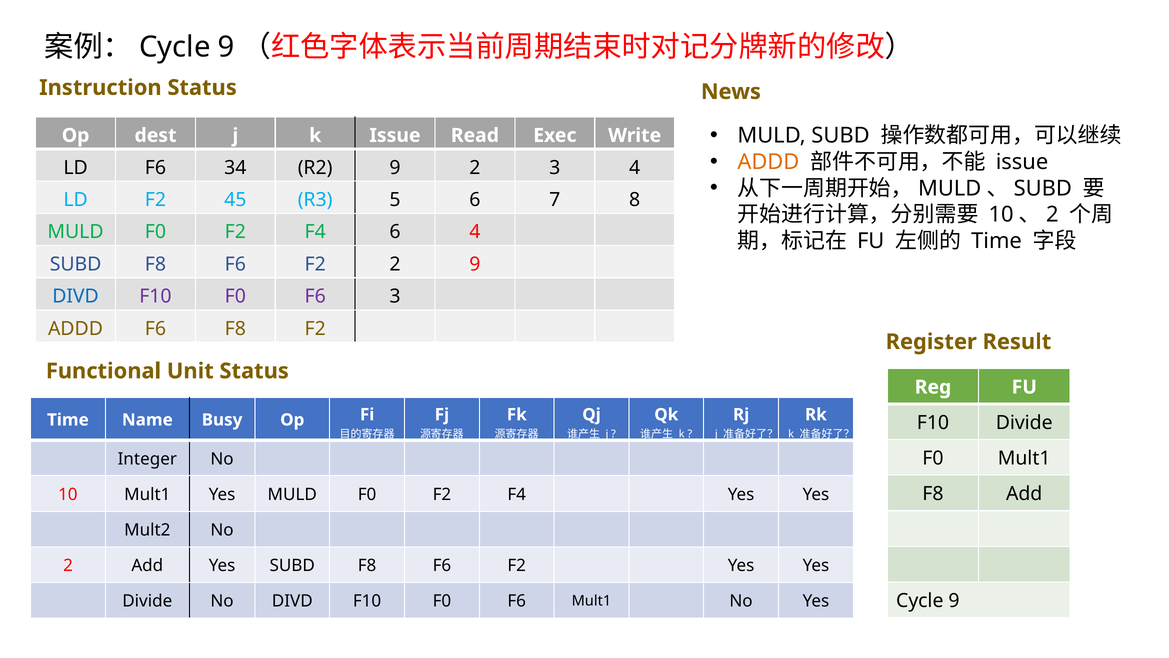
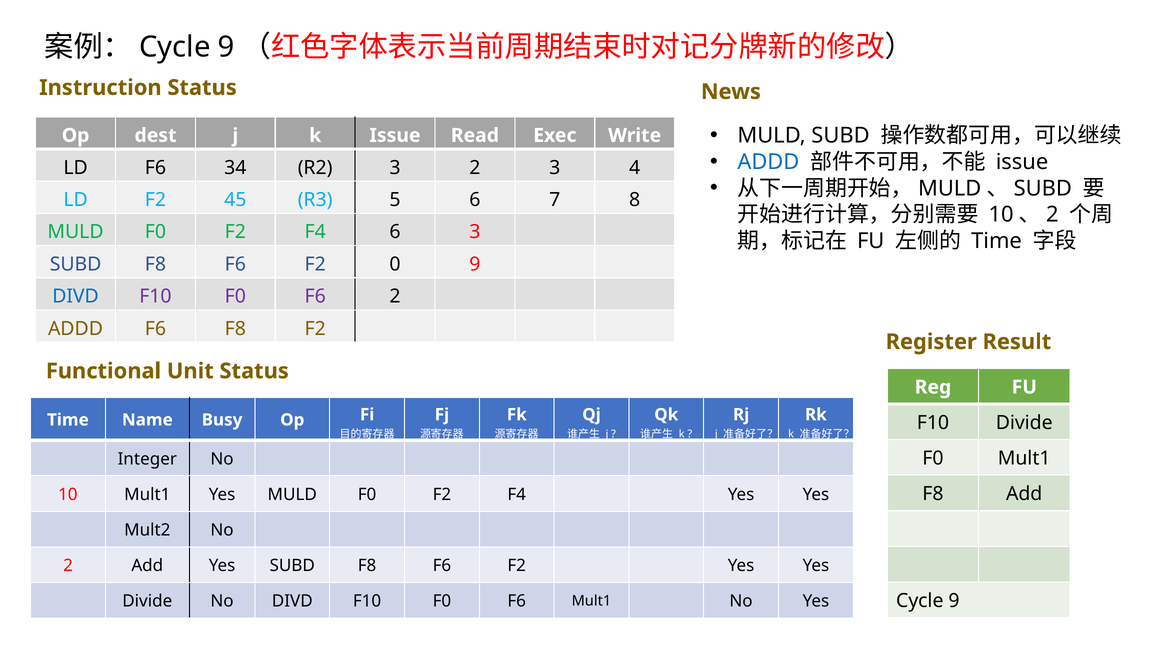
ADDD at (768, 162) colour: orange -> blue
R2 9: 9 -> 3
6 4: 4 -> 3
F2 2: 2 -> 0
F6 3: 3 -> 2
